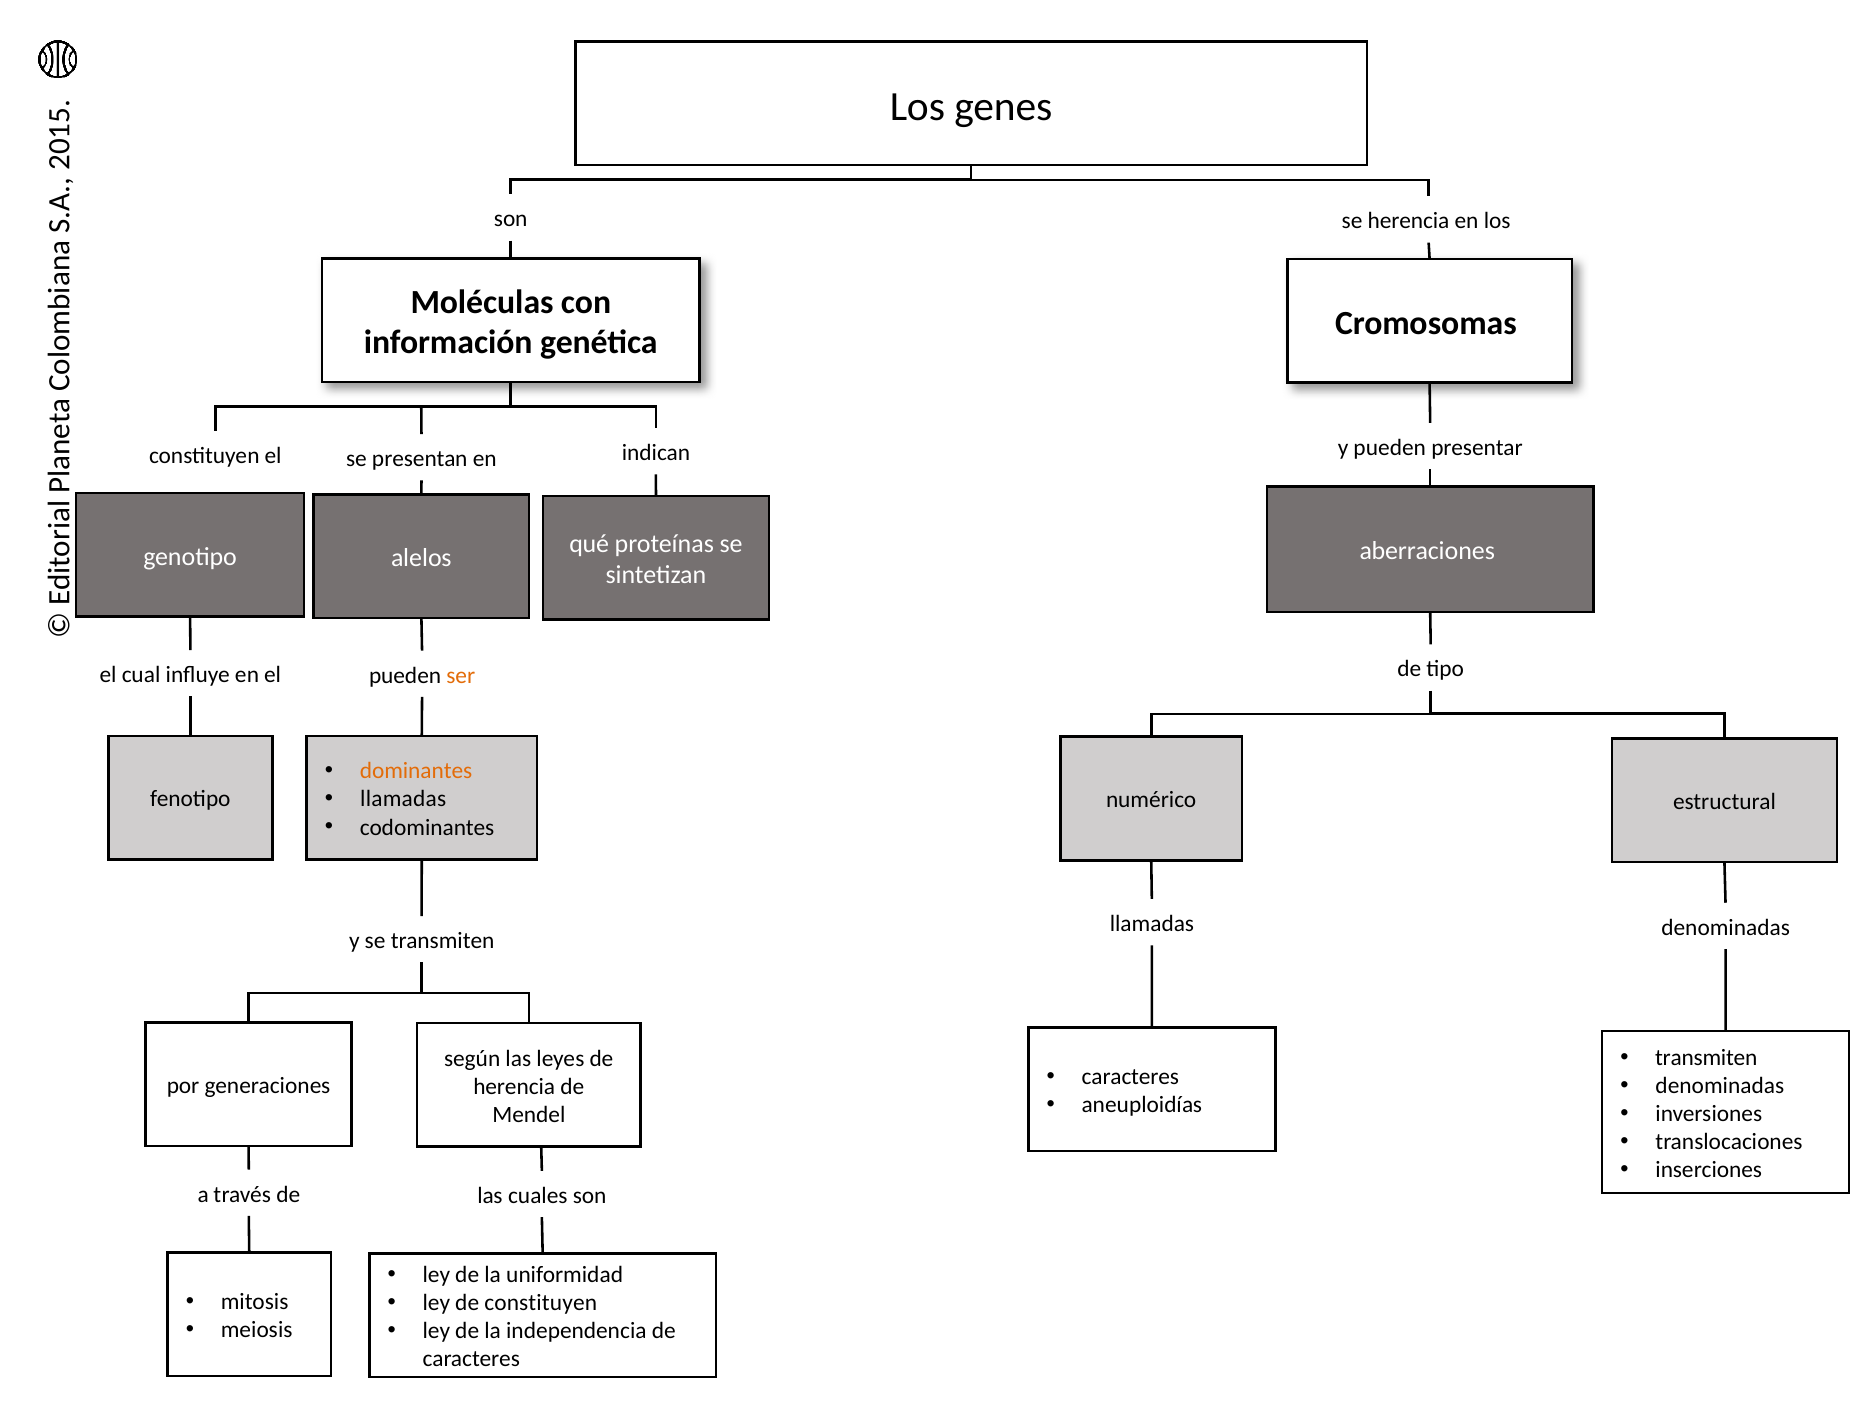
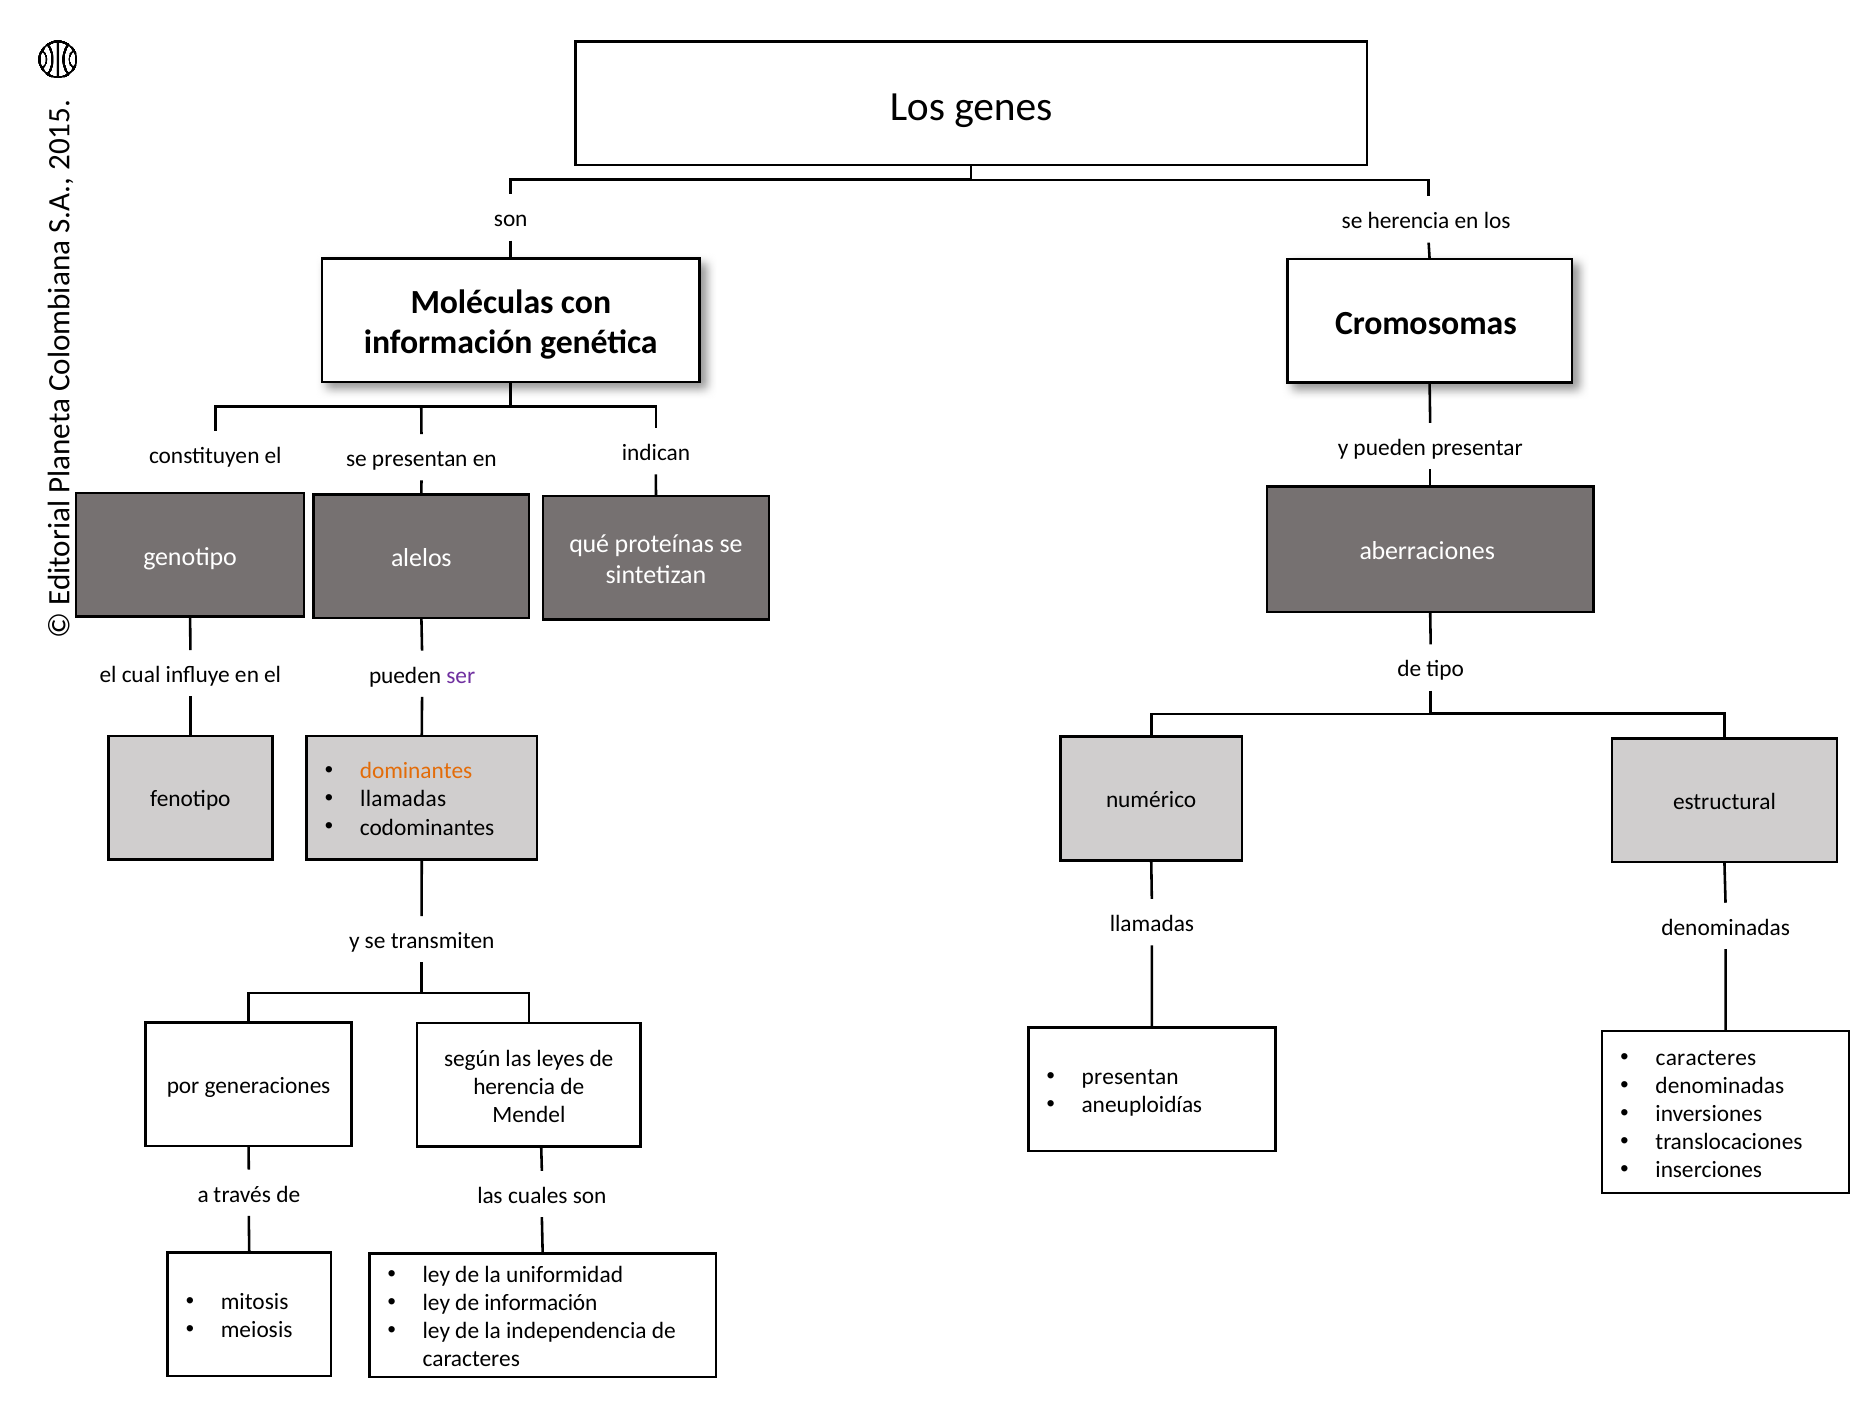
ser colour: orange -> purple
transmiten at (1706, 1058): transmiten -> caracteres
caracteres at (1130, 1077): caracteres -> presentan
de constituyen: constituyen -> información
